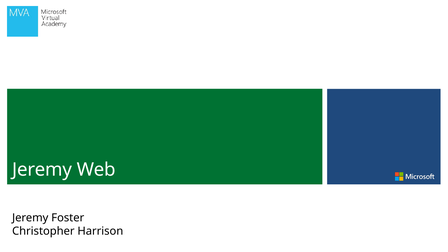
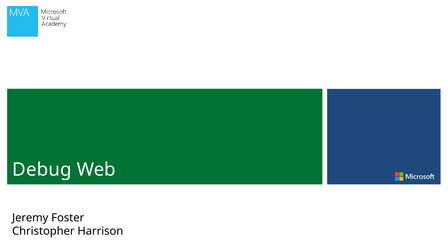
Jeremy at (42, 170): Jeremy -> Debug
